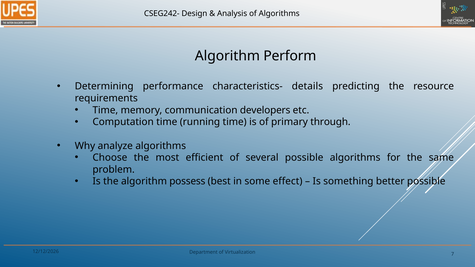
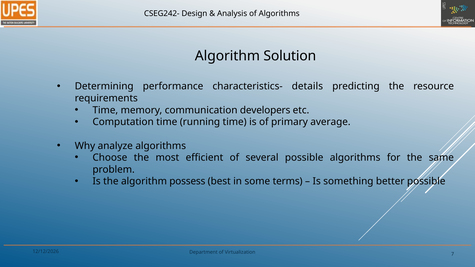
Perform: Perform -> Solution
through: through -> average
effect: effect -> terms
